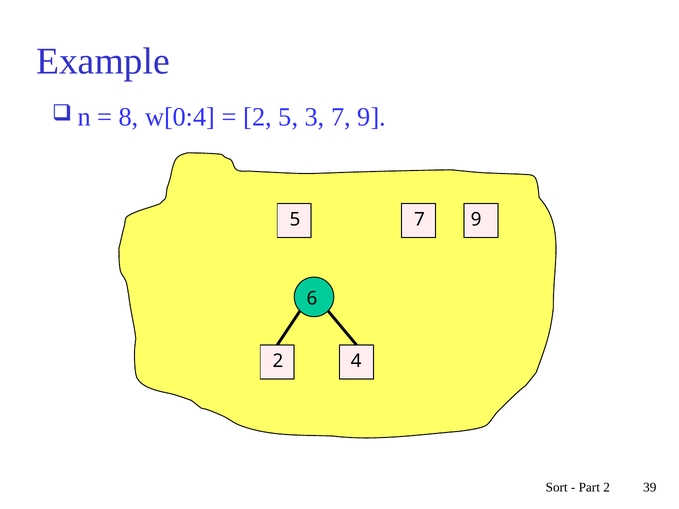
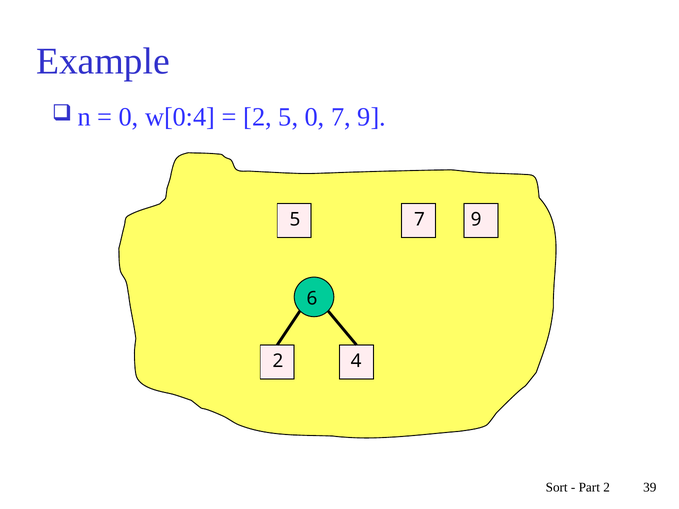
8 at (129, 117): 8 -> 0
5 3: 3 -> 0
